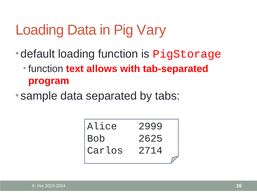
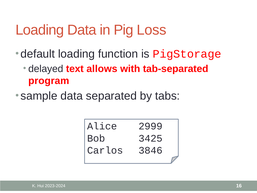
Vary: Vary -> Loss
function at (46, 69): function -> delayed
2625: 2625 -> 3425
2714: 2714 -> 3846
